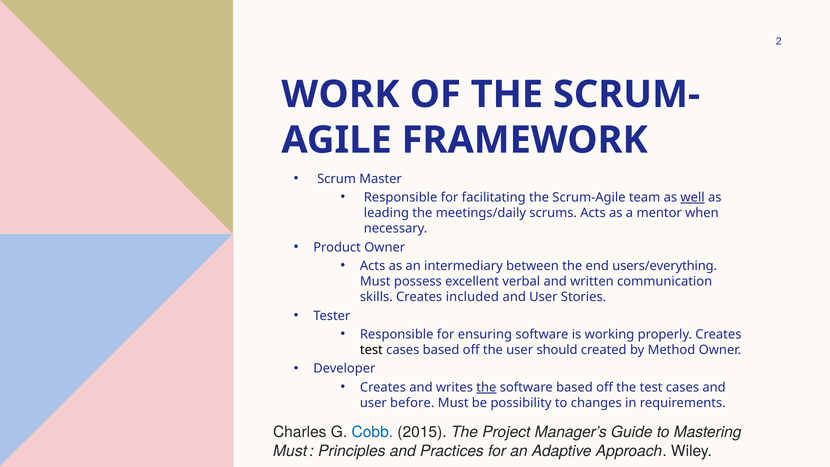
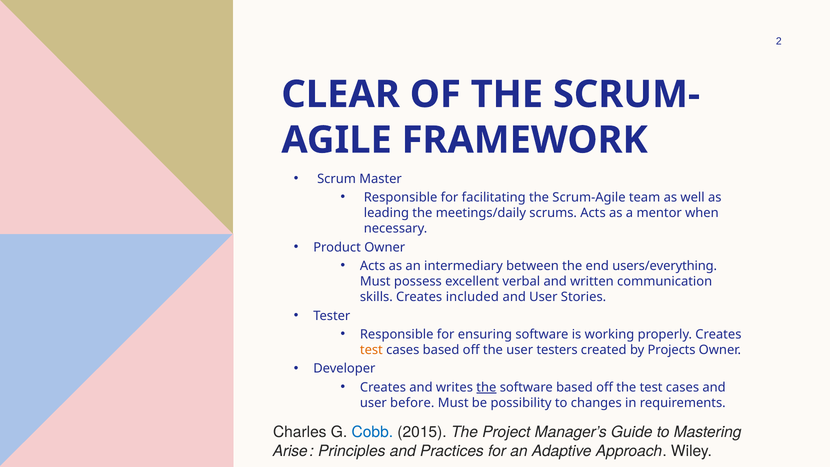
WORK: WORK -> CLEAR
well underline: present -> none
test at (371, 350) colour: black -> orange
should: should -> testers
Method: Method -> Projects
Must at (290, 451): Must -> Arise
